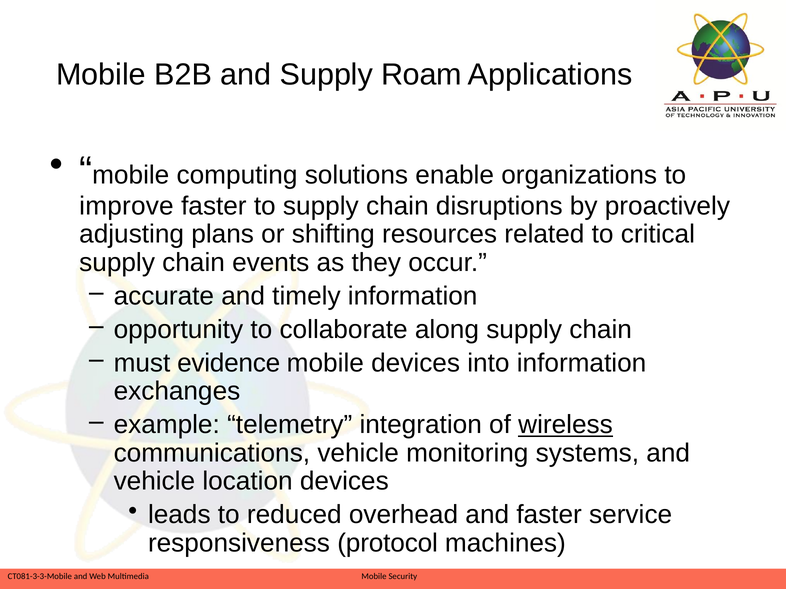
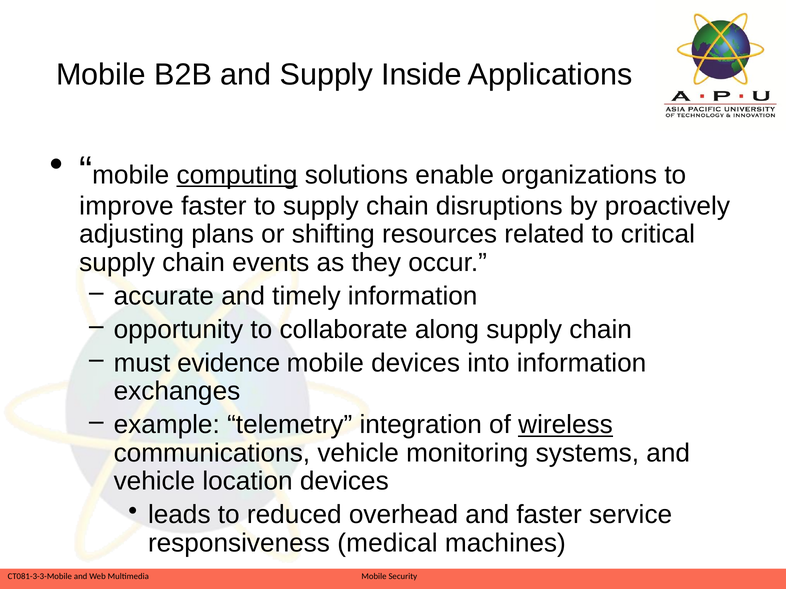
Roam: Roam -> Inside
computing underline: none -> present
protocol: protocol -> medical
